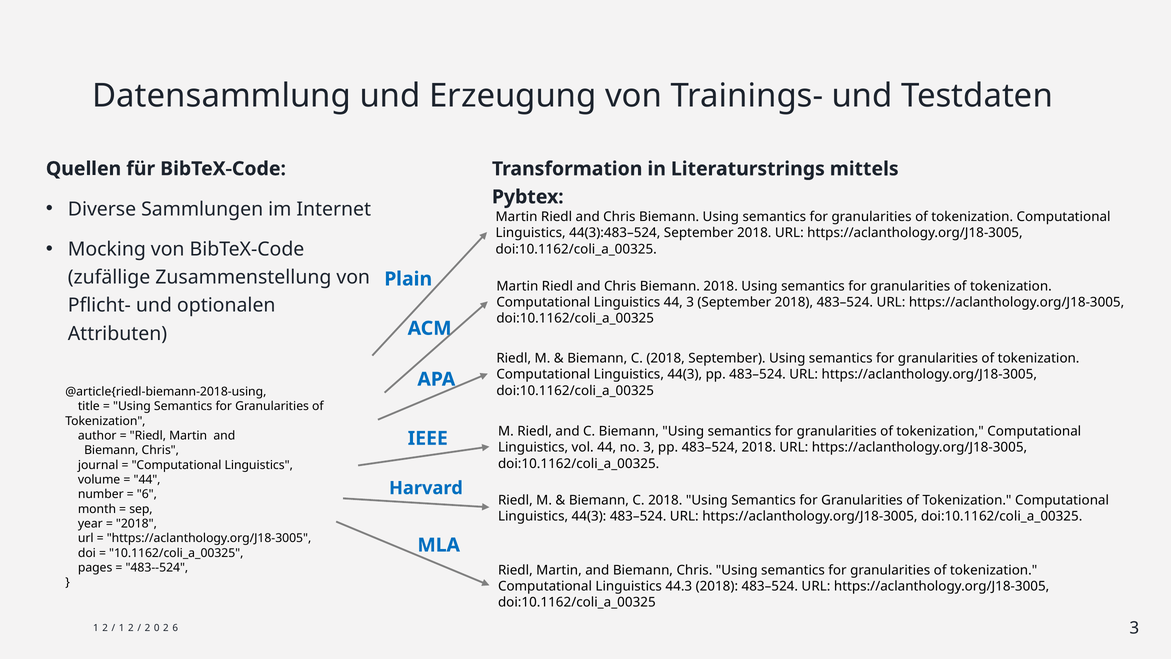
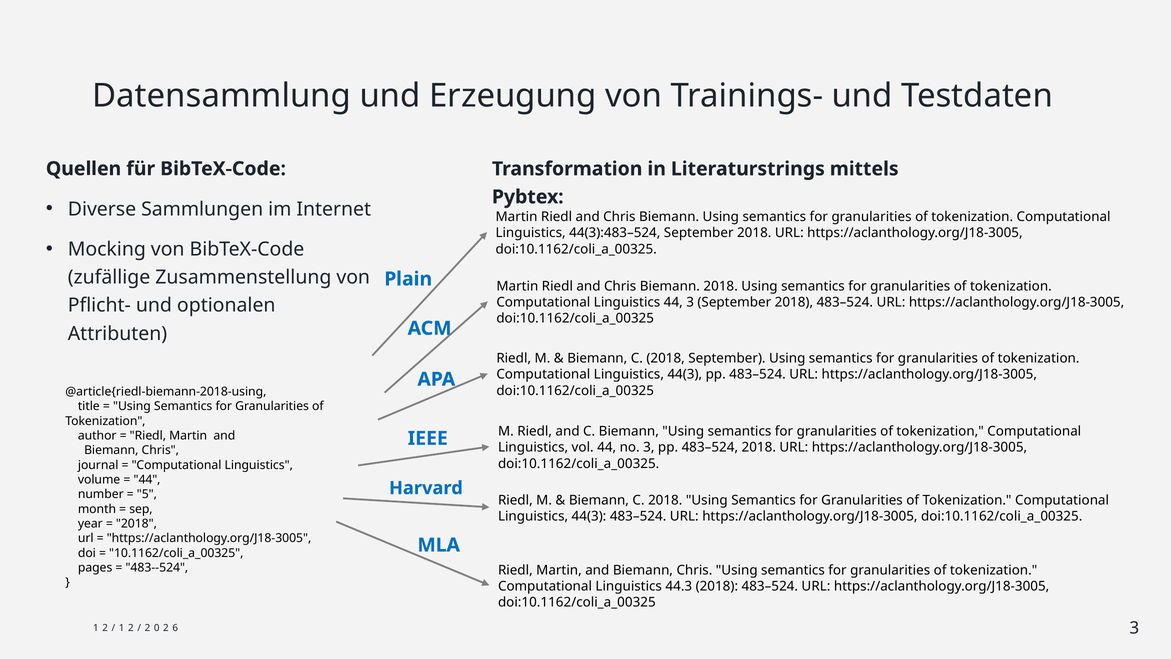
6 at (147, 494): 6 -> 5
